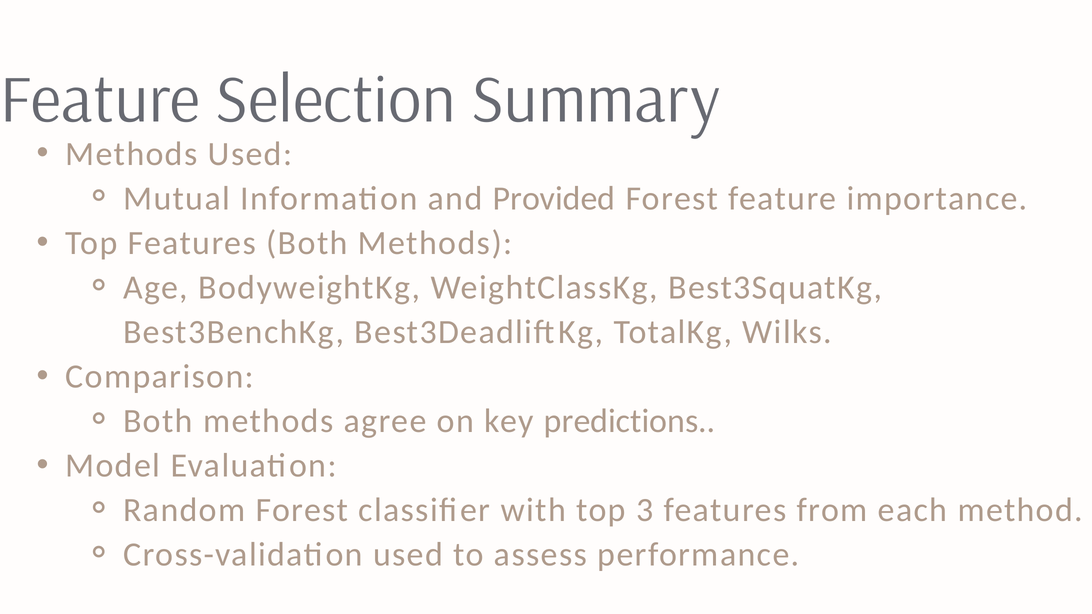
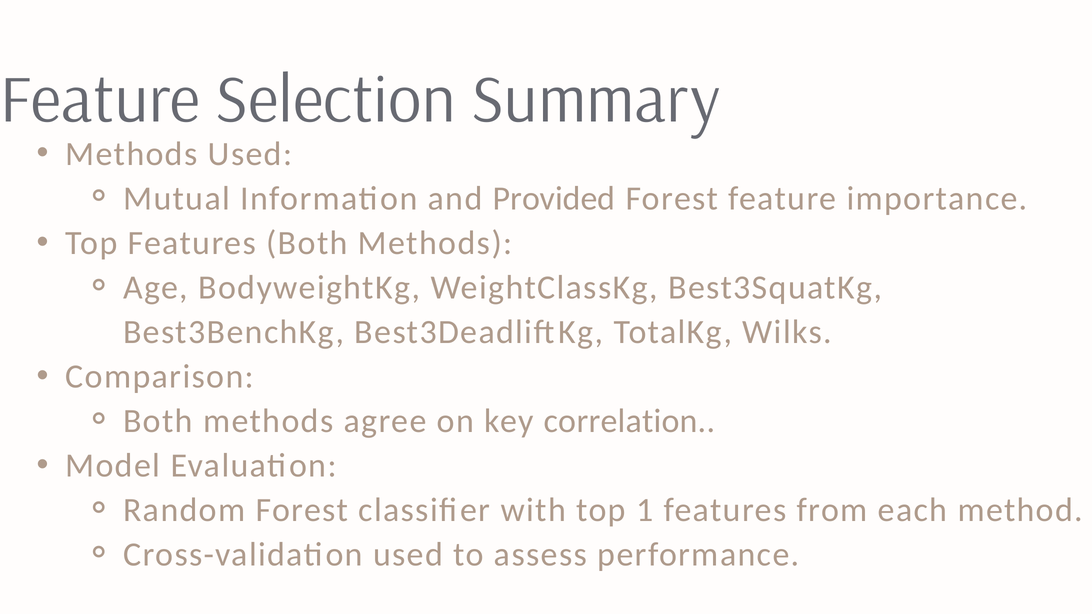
predictions: predictions -> correlation
3: 3 -> 1
